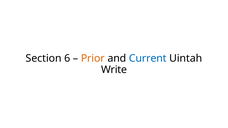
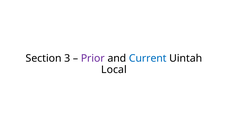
6: 6 -> 3
Prior colour: orange -> purple
Write: Write -> Local
